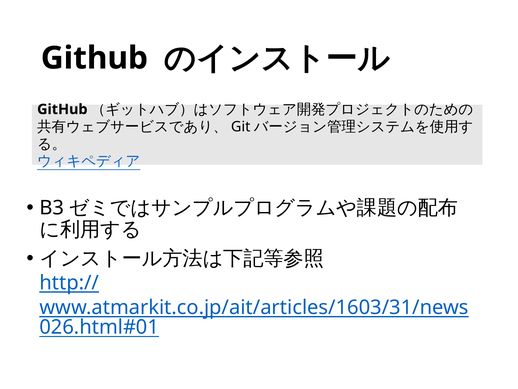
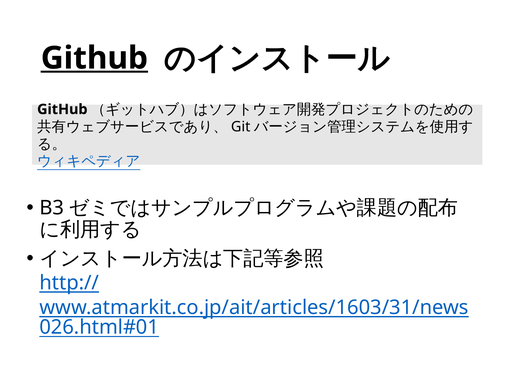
Github at (94, 58) underline: none -> present
